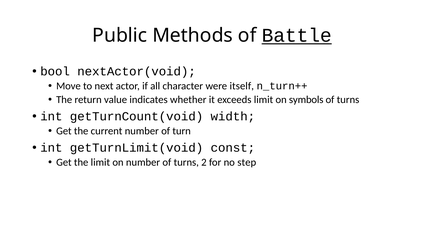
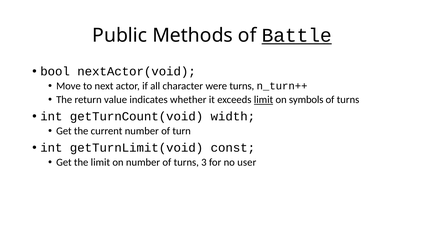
were itself: itself -> turns
limit at (264, 100) underline: none -> present
2: 2 -> 3
step: step -> user
